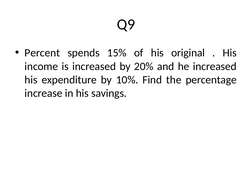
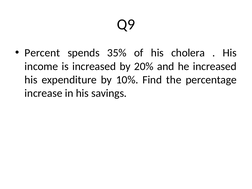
15%: 15% -> 35%
original: original -> cholera
